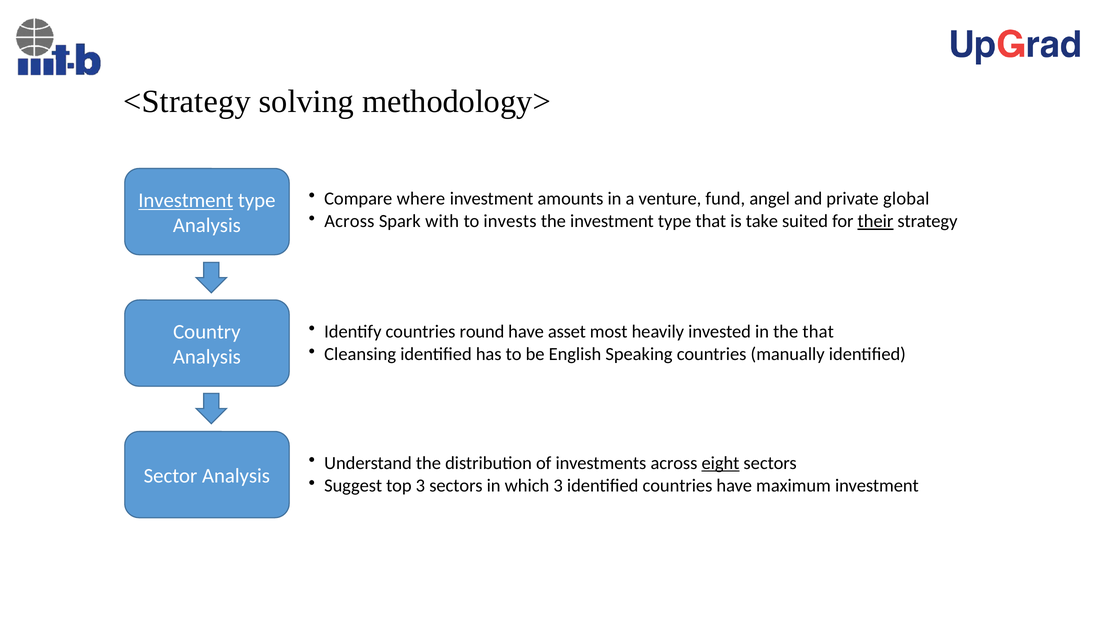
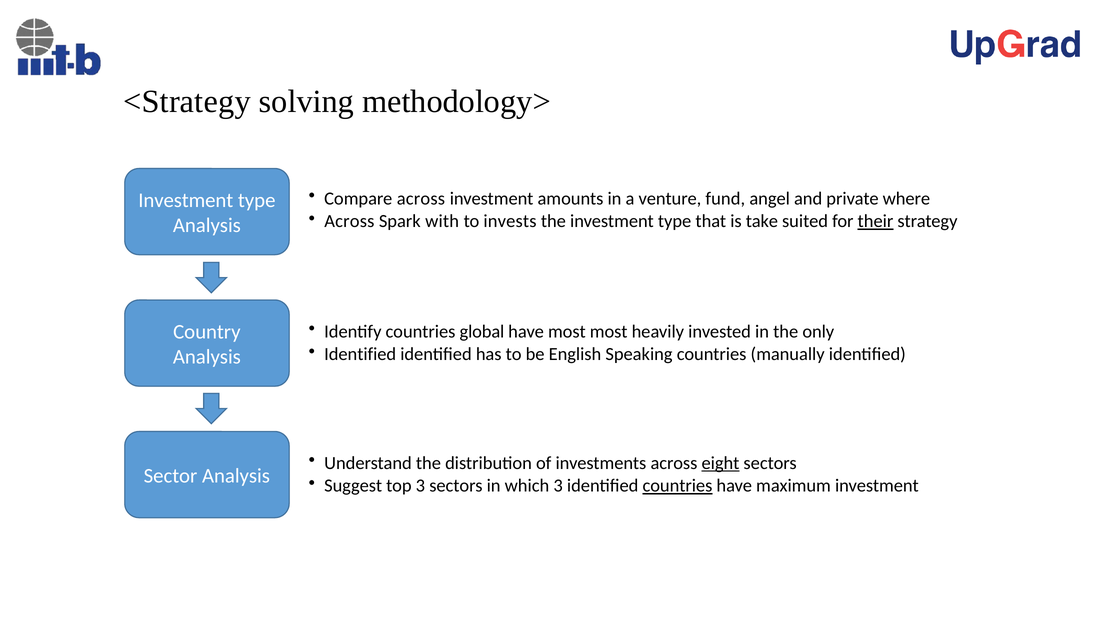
Compare where: where -> across
global: global -> where
Investment at (186, 201) underline: present -> none
round: round -> global
have asset: asset -> most
the that: that -> only
Cleansing at (360, 354): Cleansing -> Identified
countries at (677, 486) underline: none -> present
